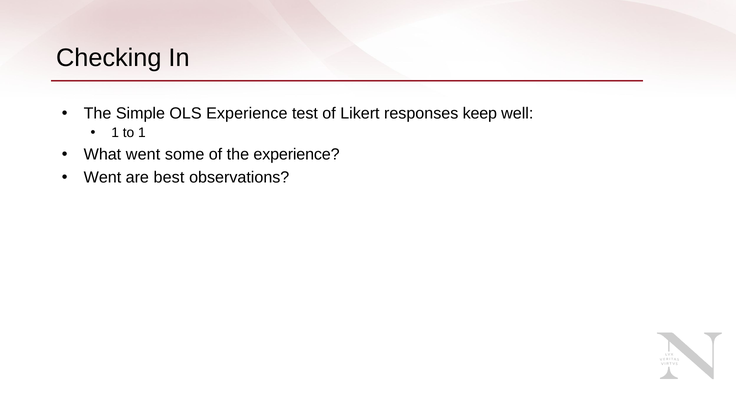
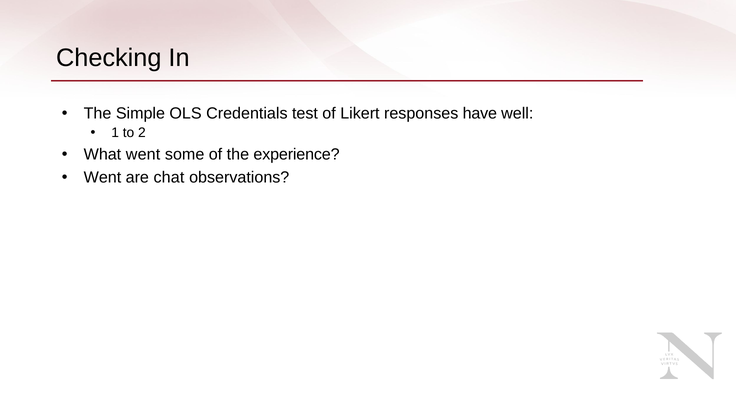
OLS Experience: Experience -> Credentials
keep: keep -> have
to 1: 1 -> 2
best: best -> chat
